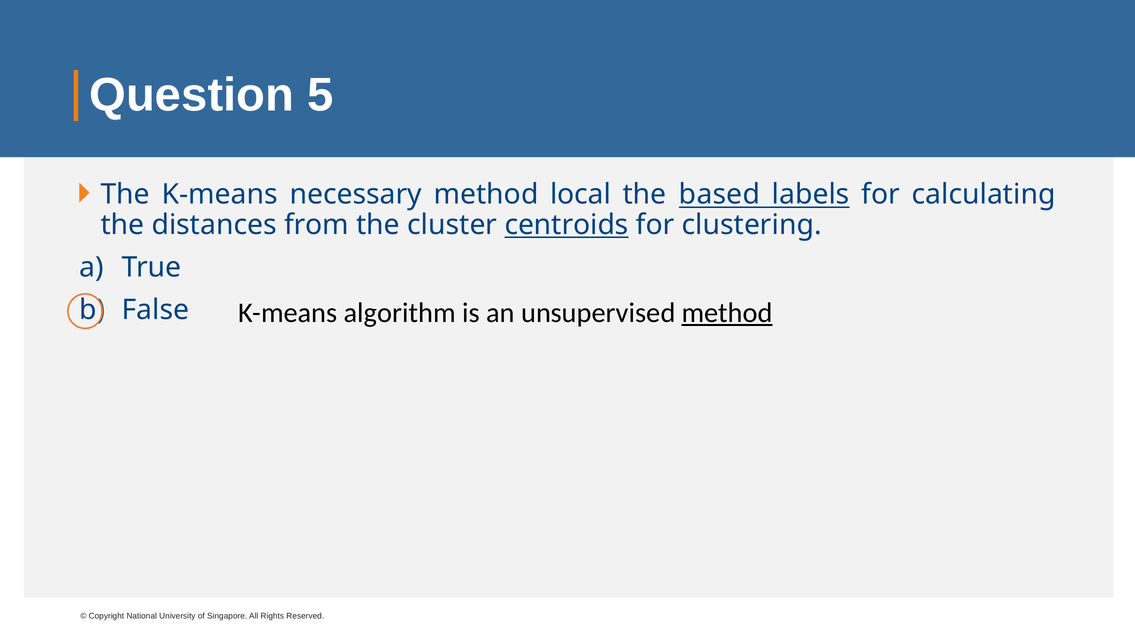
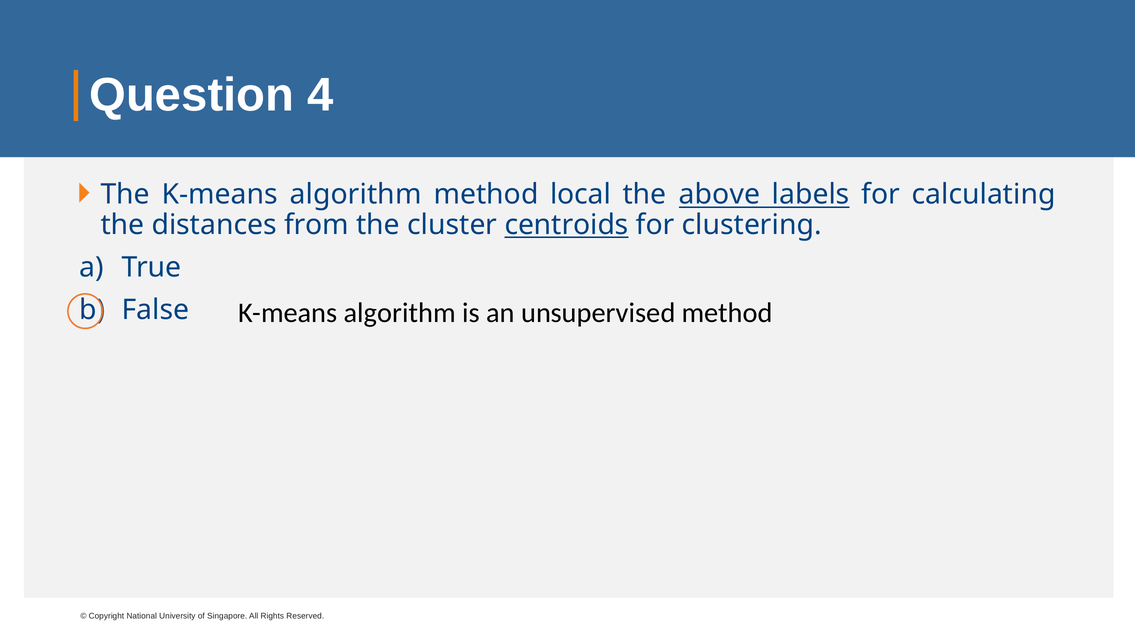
5: 5 -> 4
The K-means necessary: necessary -> algorithm
based: based -> above
method at (727, 313) underline: present -> none
